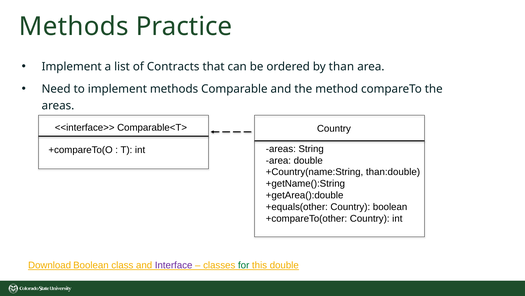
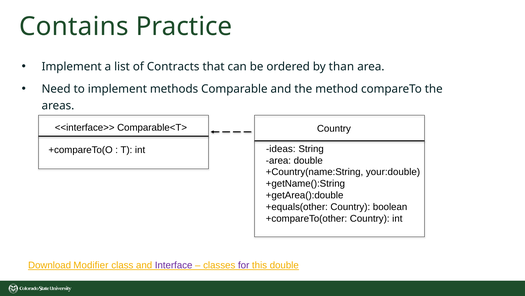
Methods at (74, 26): Methods -> Contains
areas at (281, 149): areas -> ideas
than:double: than:double -> your:double
Download Boolean: Boolean -> Modifier
for colour: green -> purple
